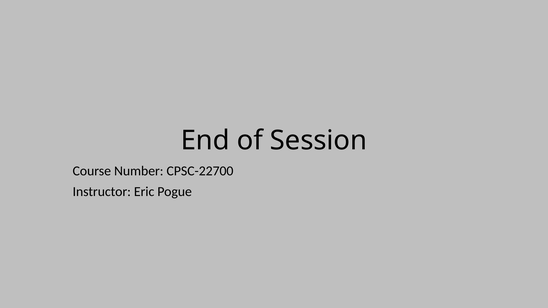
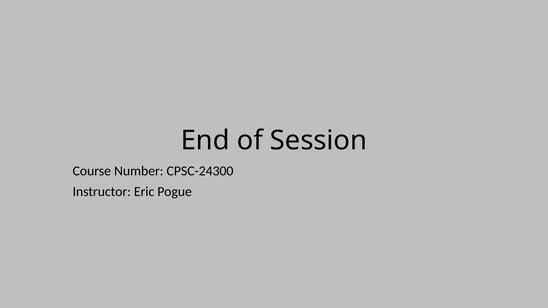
CPSC-22700: CPSC-22700 -> CPSC-24300
